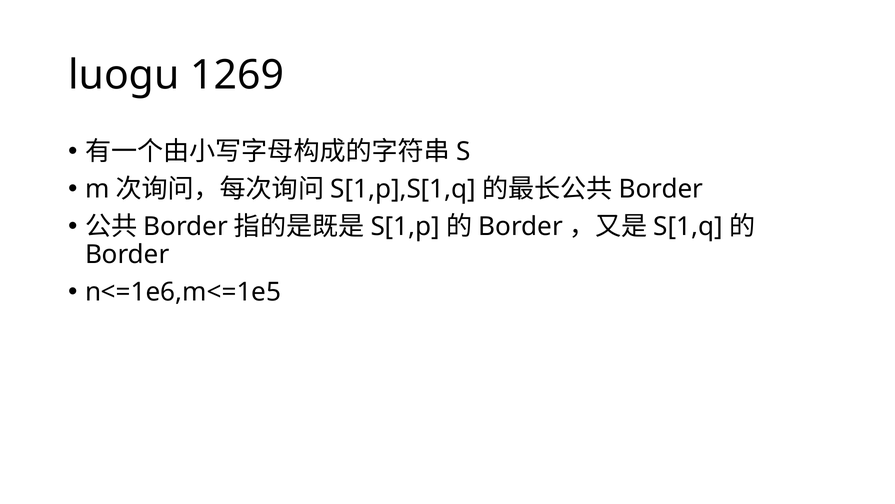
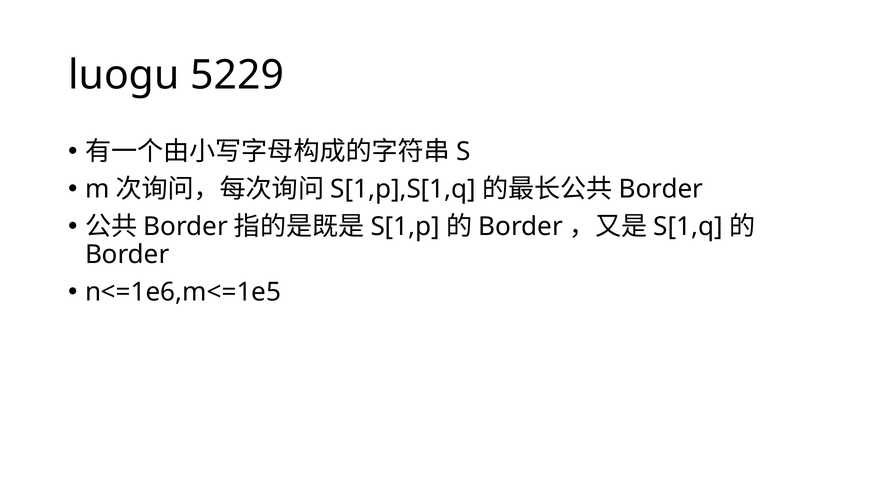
1269: 1269 -> 5229
